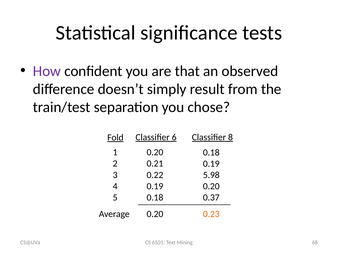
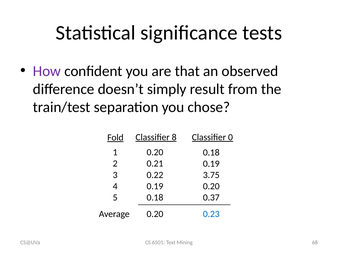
6: 6 -> 8
8: 8 -> 0
5.98: 5.98 -> 3.75
0.23 colour: orange -> blue
